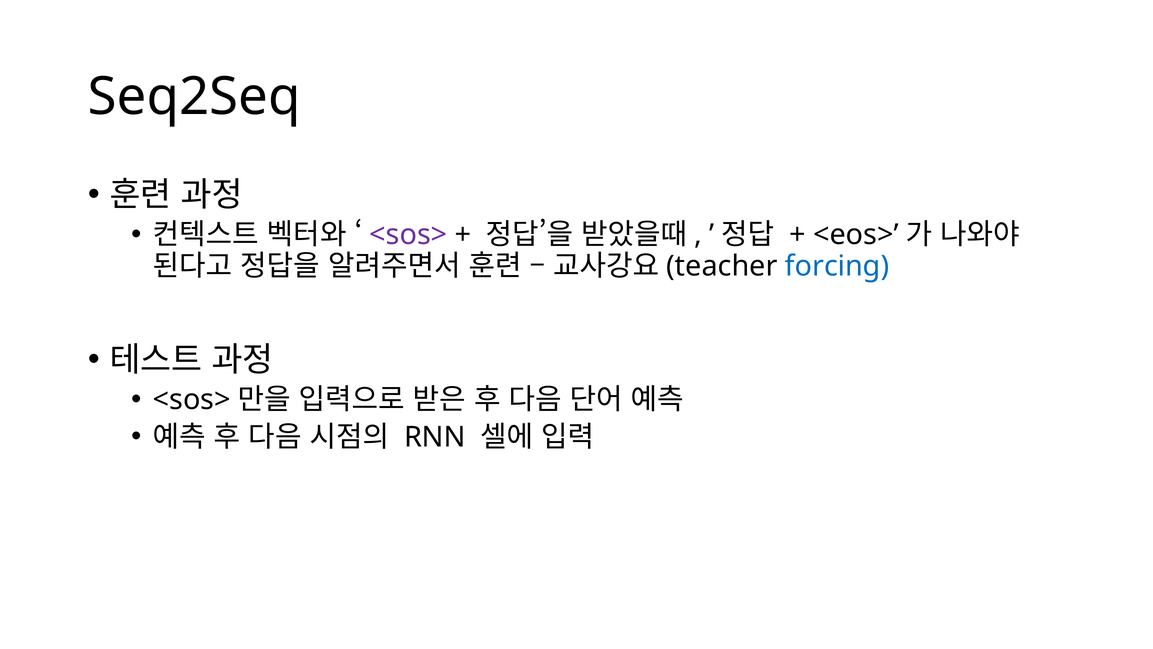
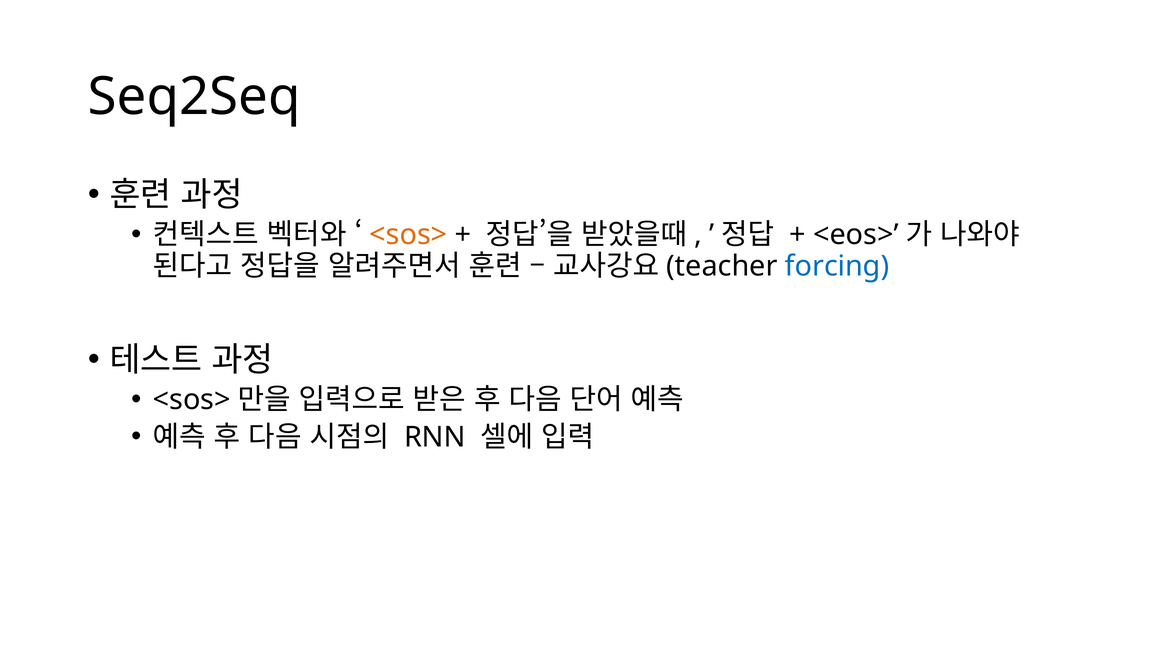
<sos> at (408, 235) colour: purple -> orange
